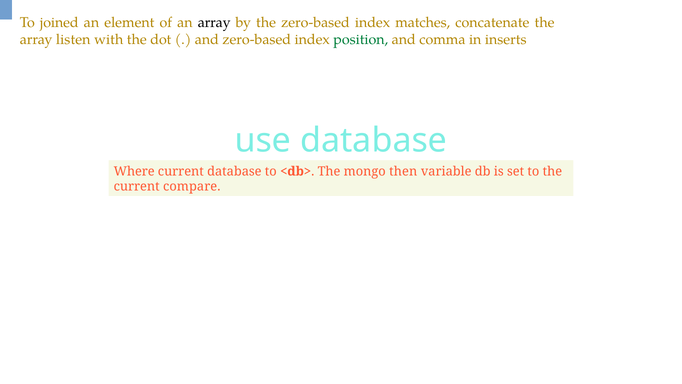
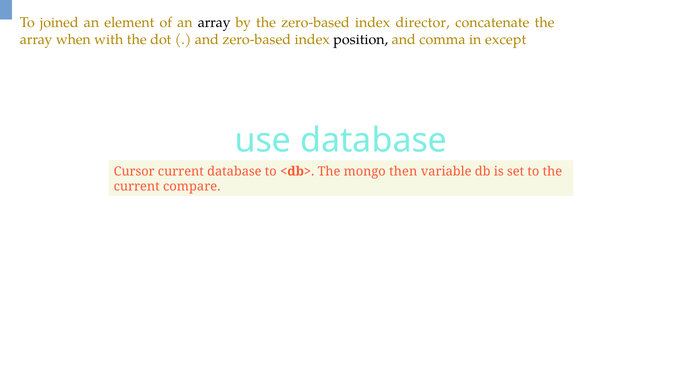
matches: matches -> director
listen: listen -> when
position colour: green -> black
inserts: inserts -> except
Where: Where -> Cursor
